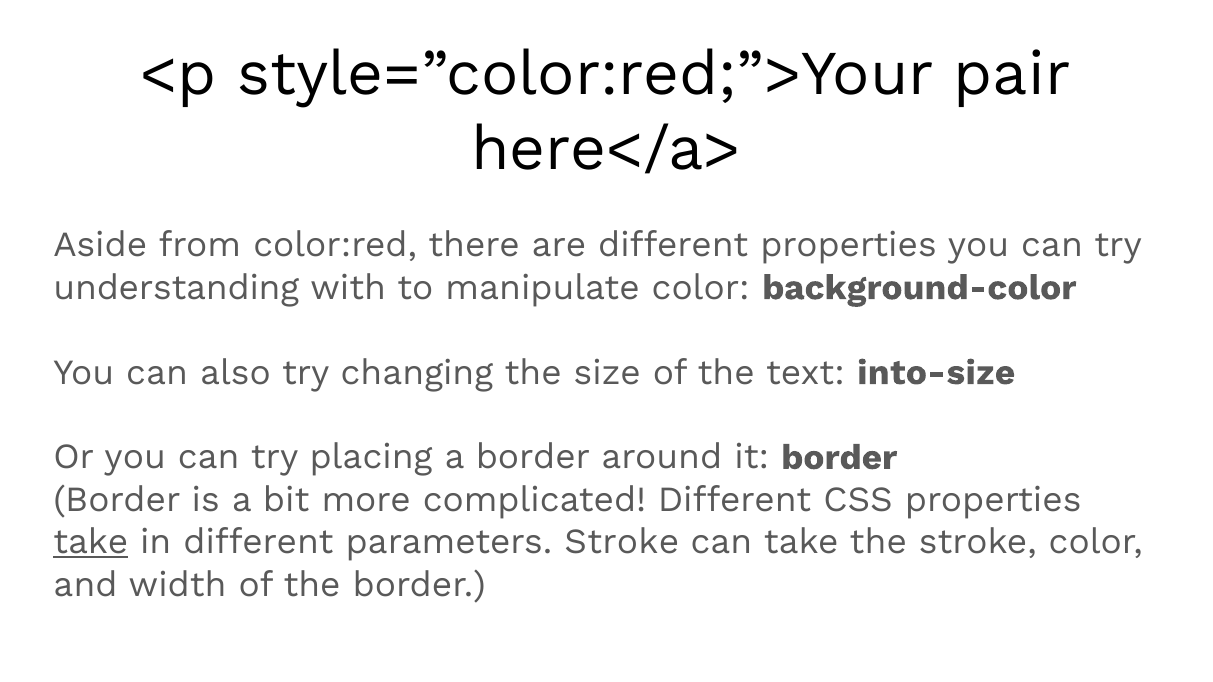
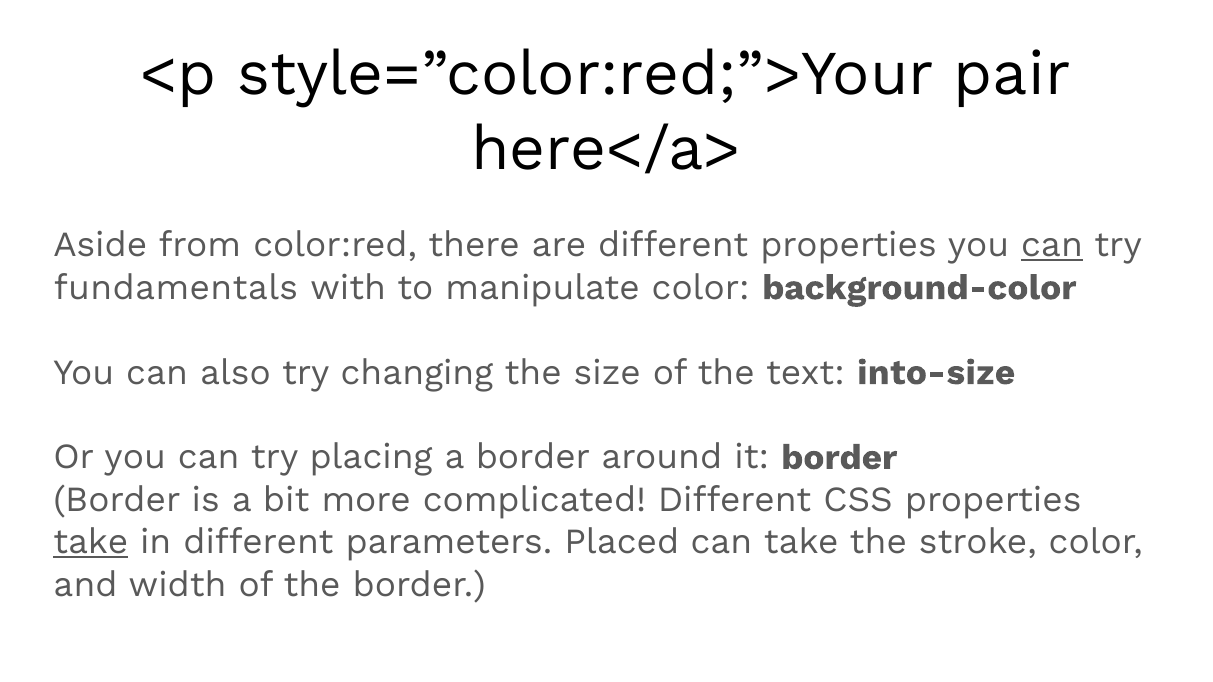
can at (1052, 245) underline: none -> present
understanding: understanding -> fundamentals
parameters Stroke: Stroke -> Placed
